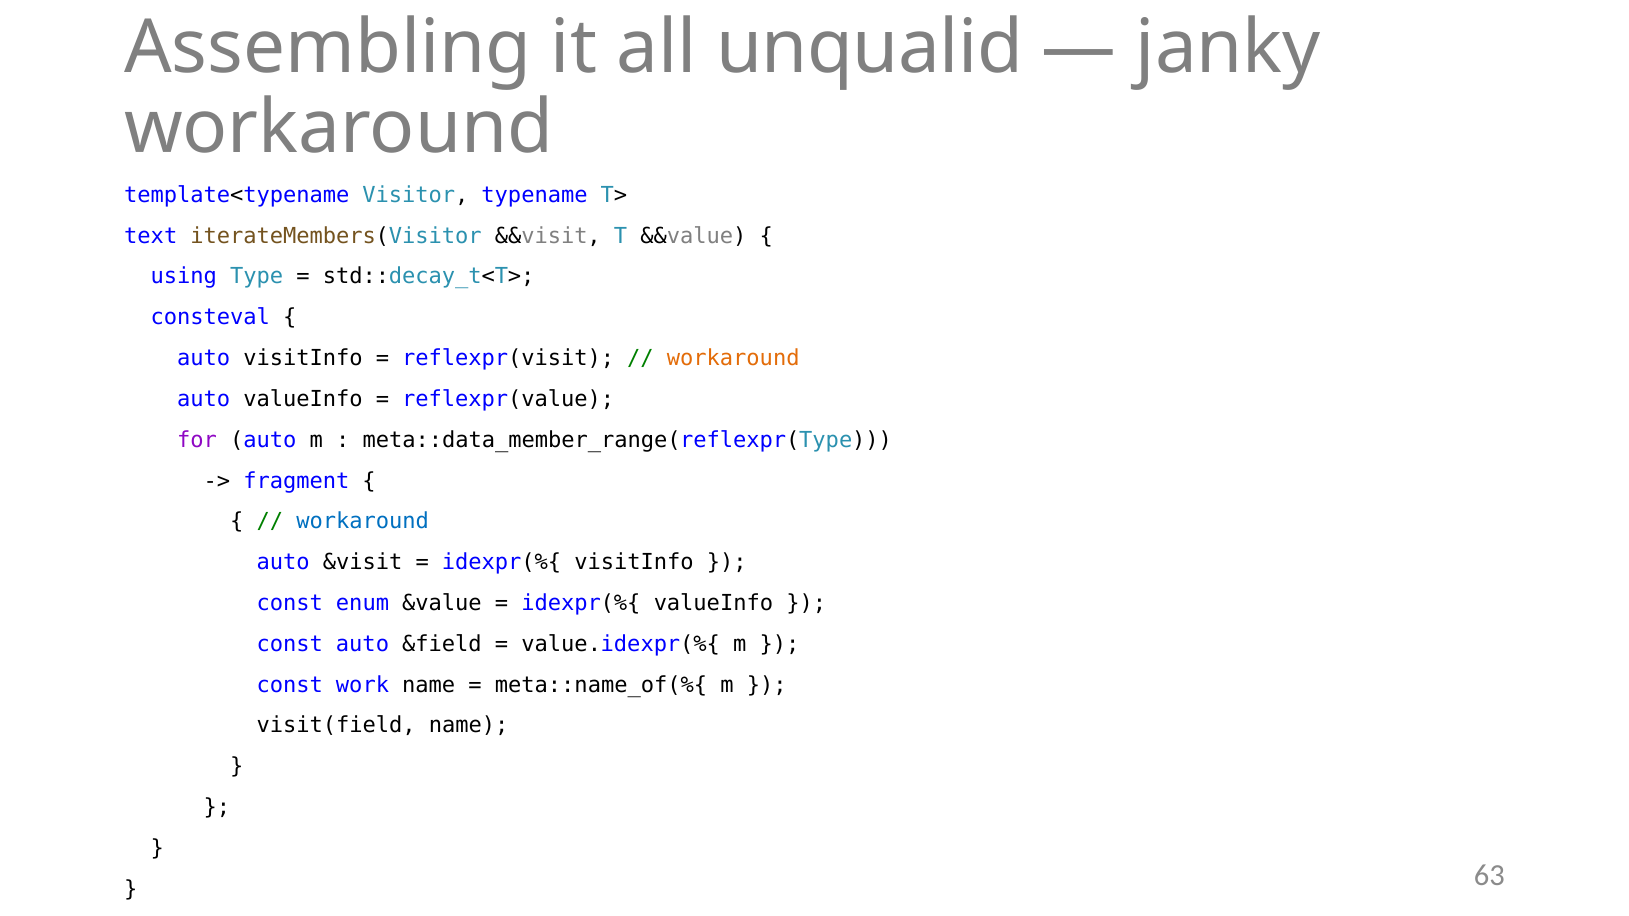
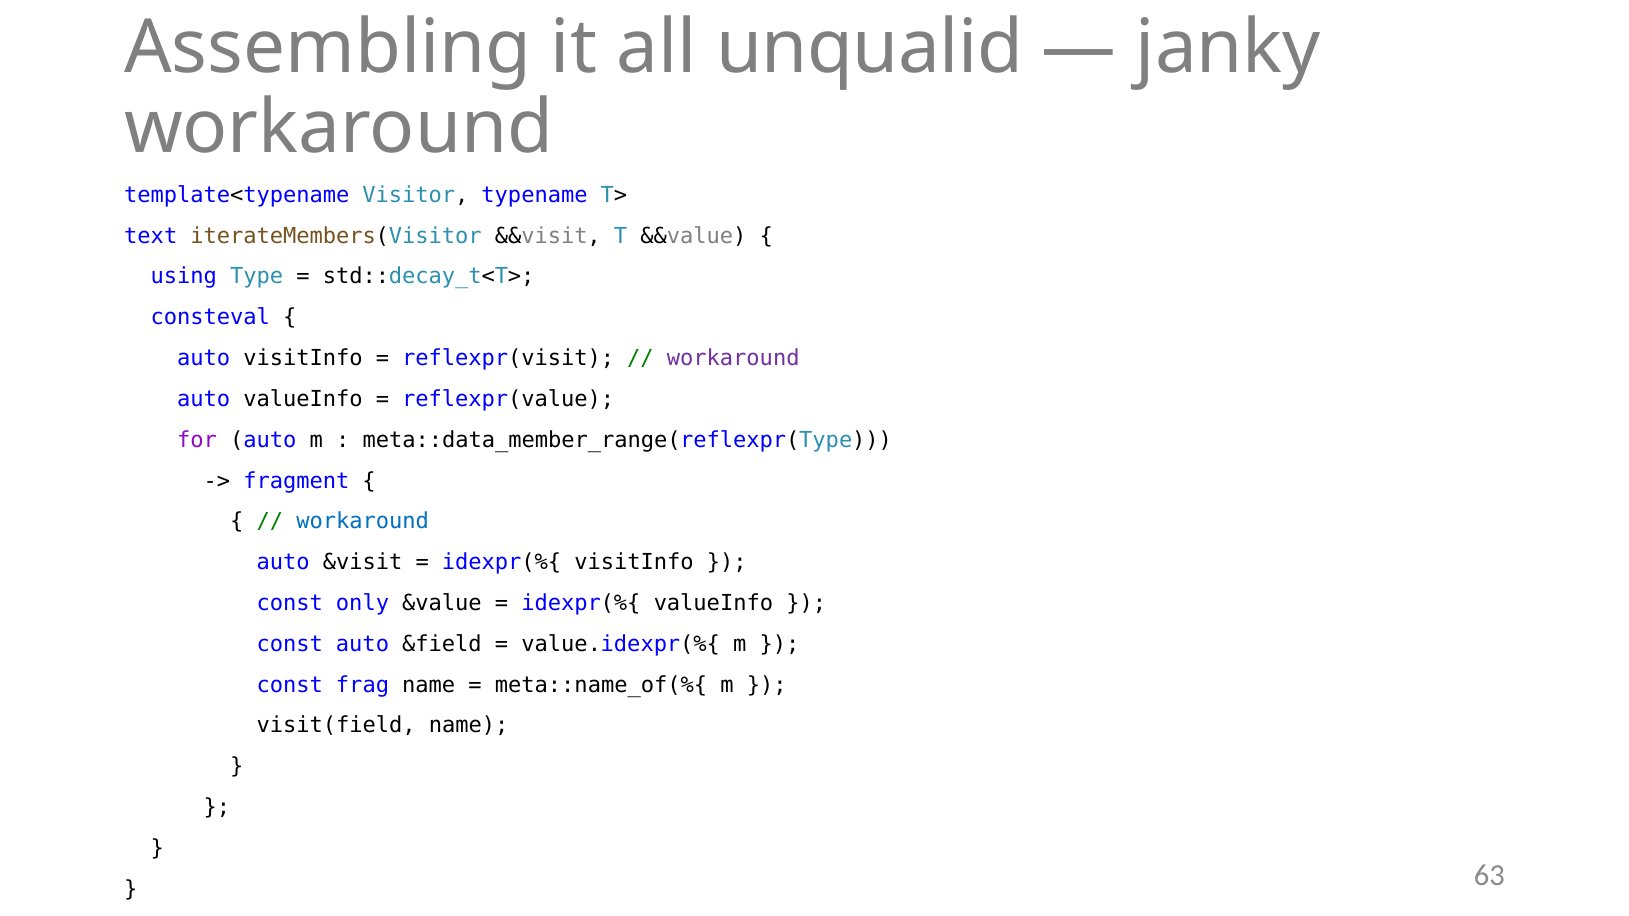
workaround at (733, 358) colour: orange -> purple
enum: enum -> only
work: work -> frag
